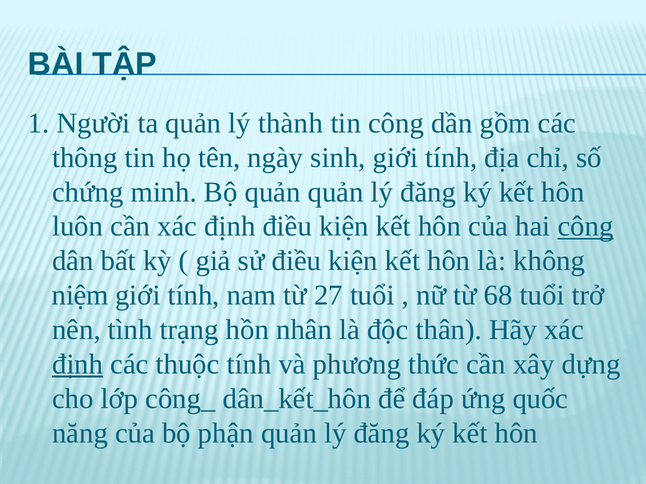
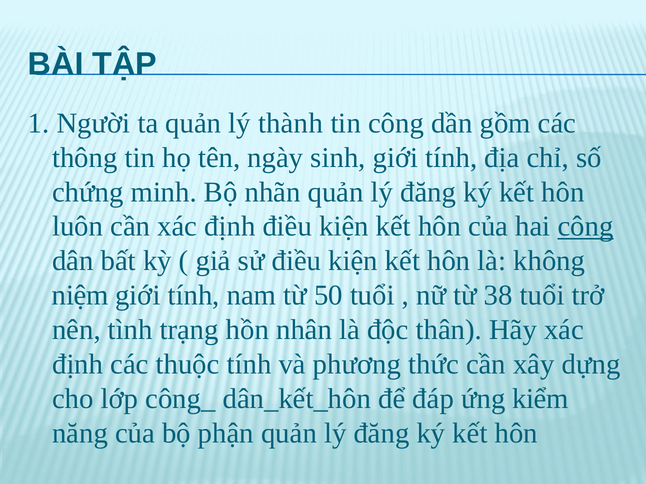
Bộ quản: quản -> nhãn
27: 27 -> 50
68: 68 -> 38
định at (78, 365) underline: present -> none
quốc: quốc -> kiểm
